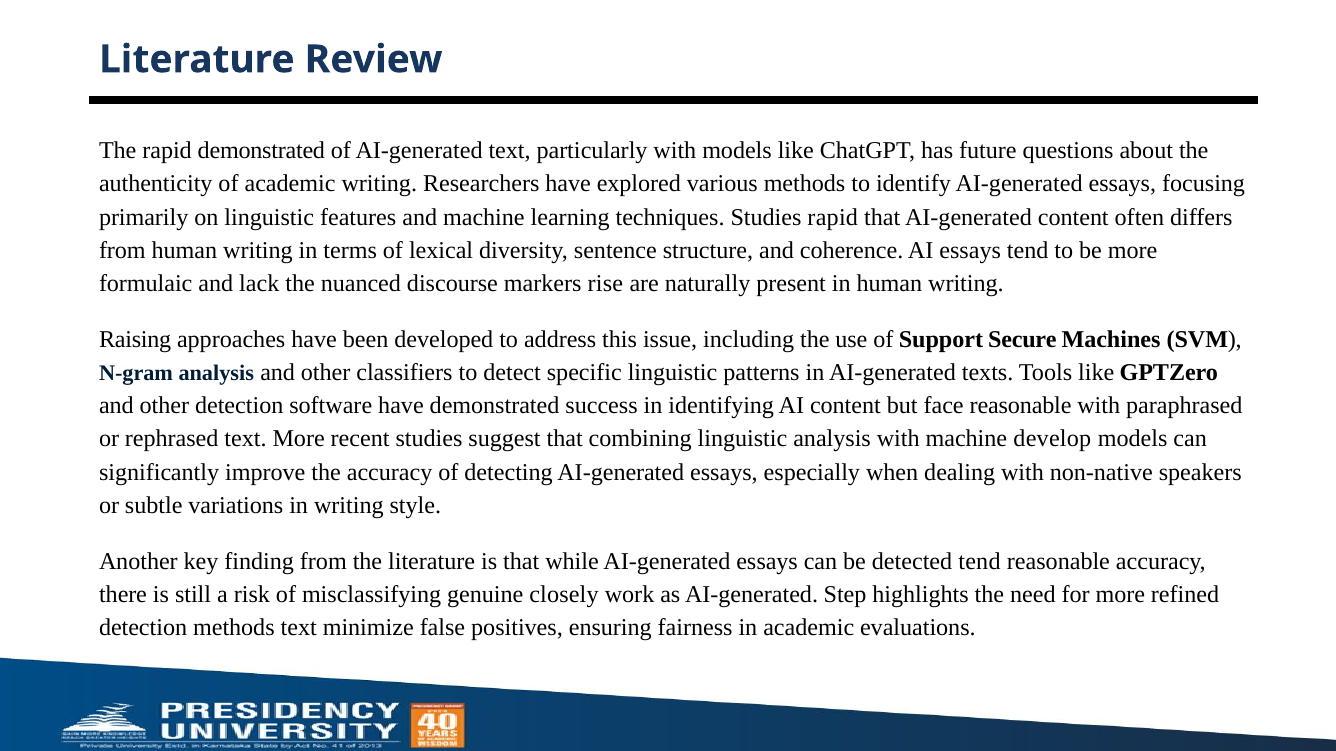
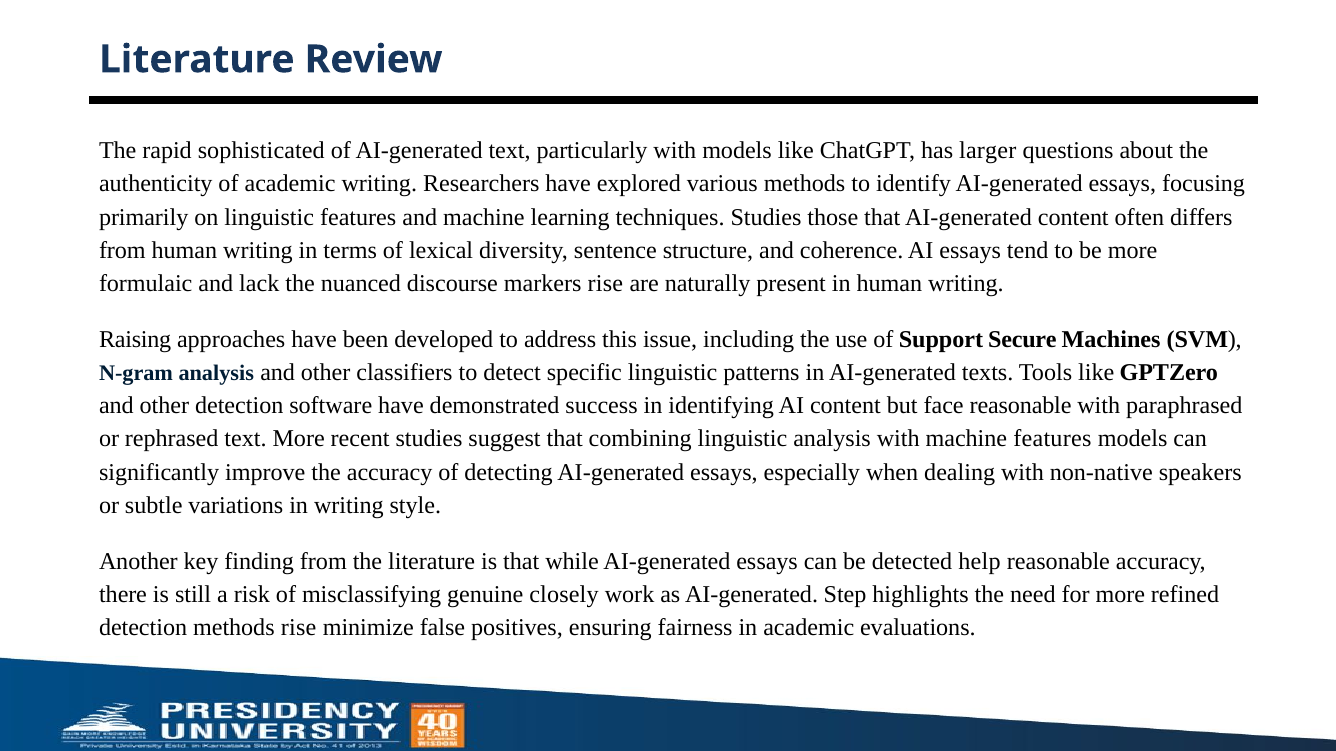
rapid demonstrated: demonstrated -> sophisticated
future: future -> larger
Studies rapid: rapid -> those
machine develop: develop -> features
detected tend: tend -> help
methods text: text -> rise
